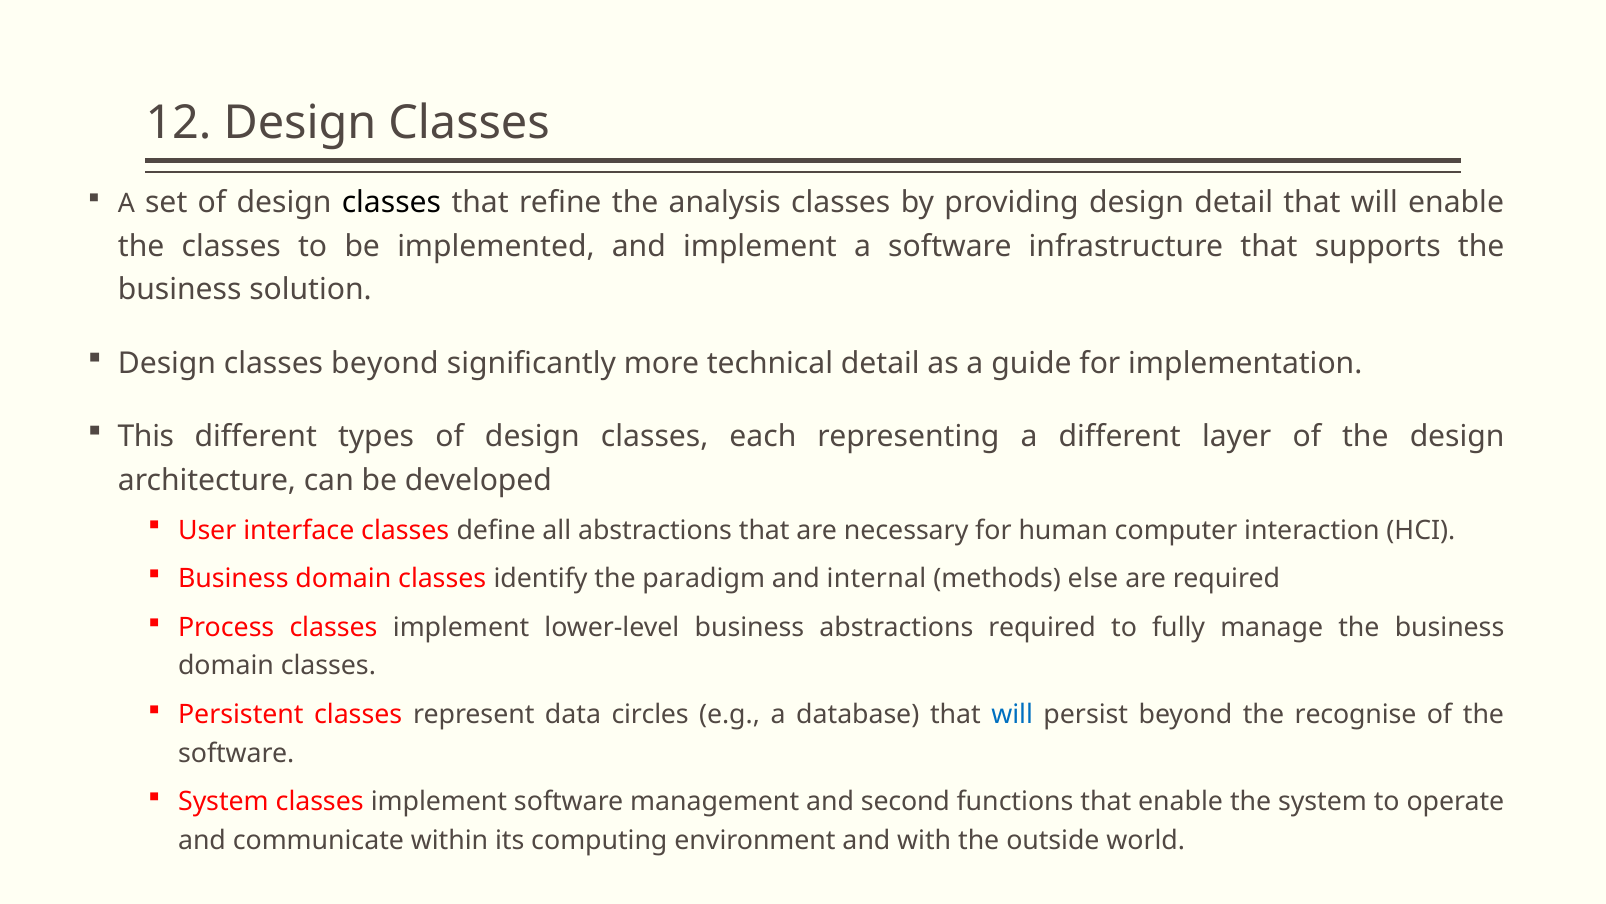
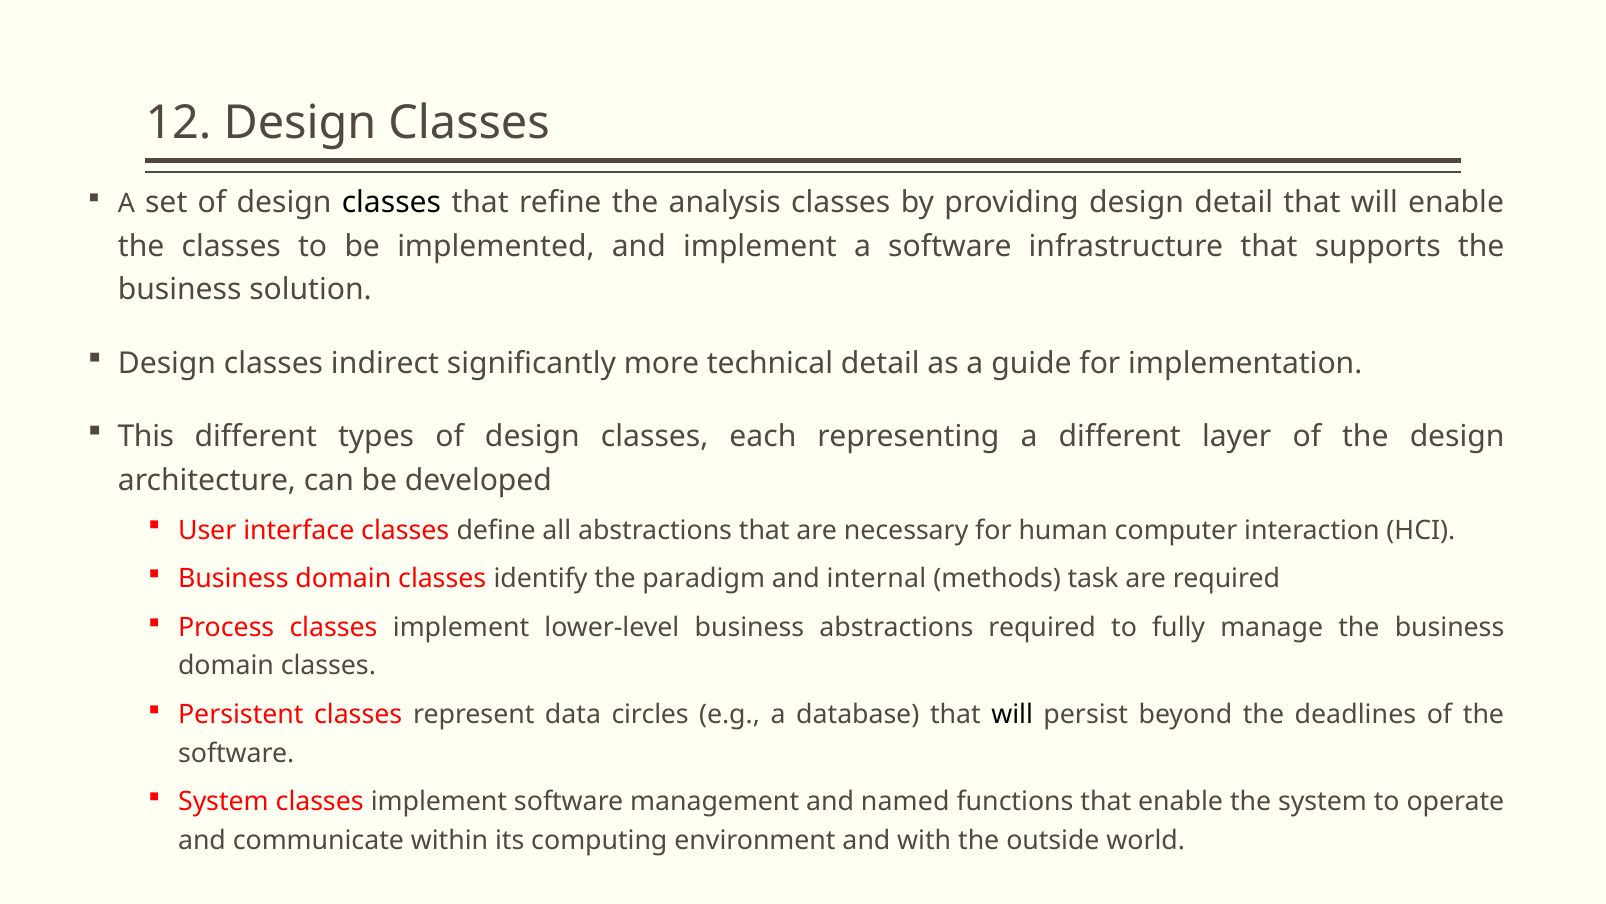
classes beyond: beyond -> indirect
else: else -> task
will at (1012, 714) colour: blue -> black
recognise: recognise -> deadlines
second: second -> named
